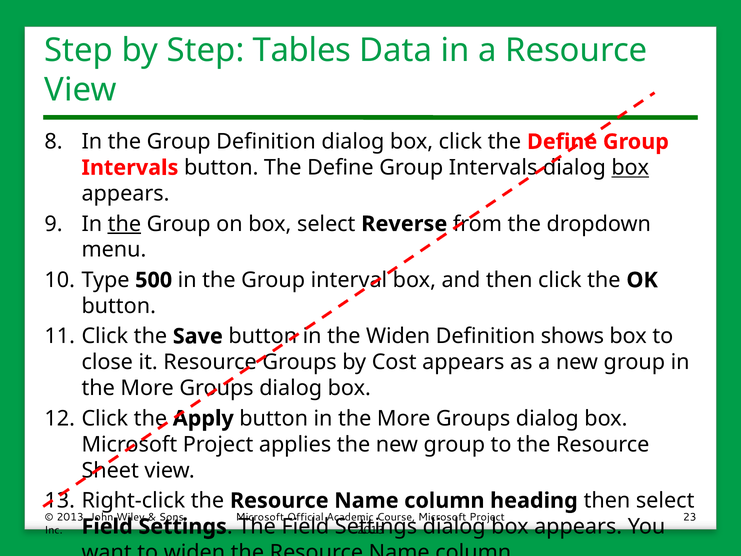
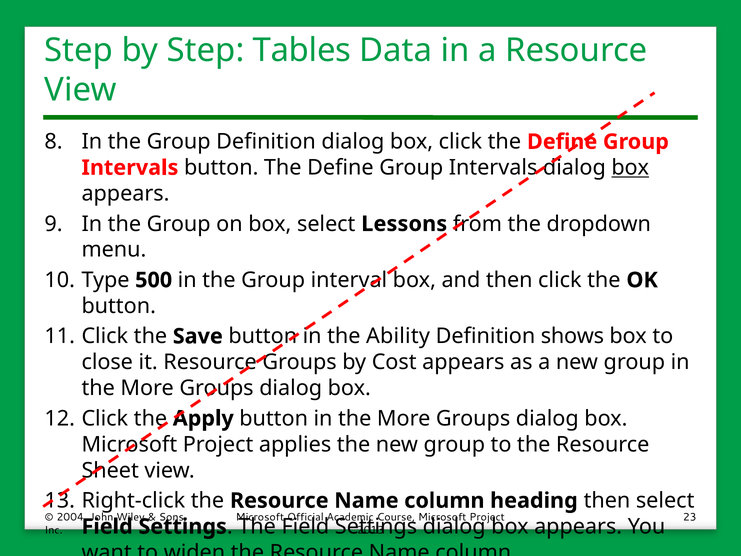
the at (124, 224) underline: present -> none
Reverse: Reverse -> Lessons
the Widen: Widen -> Ability
2013 at (72, 517): 2013 -> 2004
